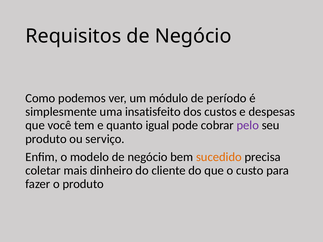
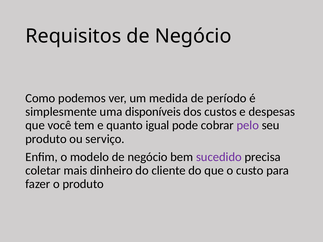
módulo: módulo -> medida
insatisfeito: insatisfeito -> disponíveis
sucedido colour: orange -> purple
